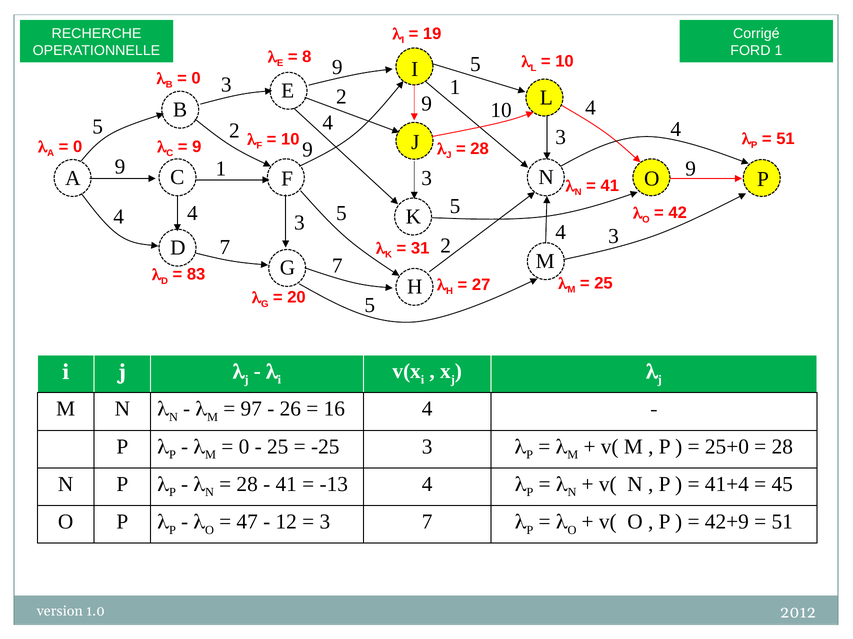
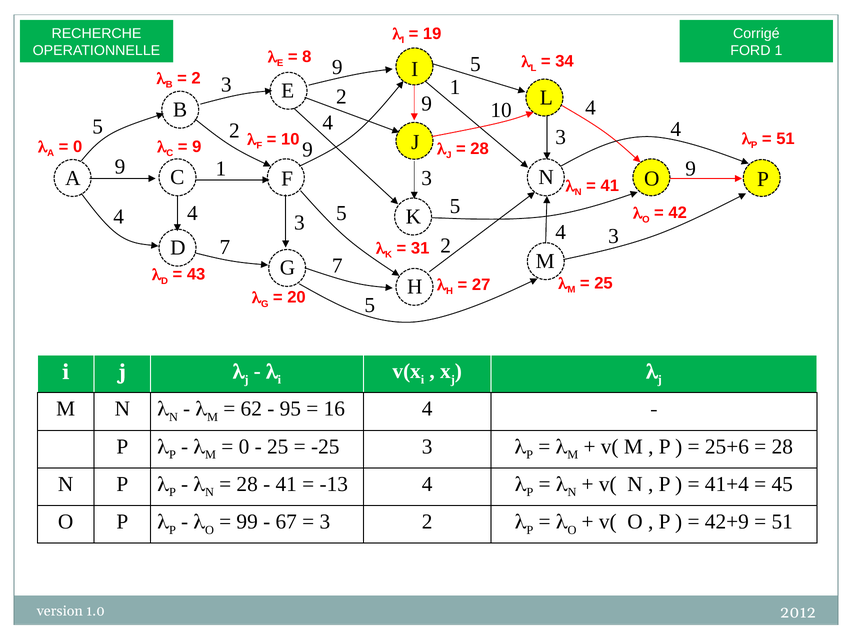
10 at (564, 62): 10 -> 34
0 at (196, 78): 0 -> 2
83: 83 -> 43
97: 97 -> 62
26: 26 -> 95
25+0: 25+0 -> 25+6
47: 47 -> 99
12: 12 -> 67
7 at (427, 522): 7 -> 2
